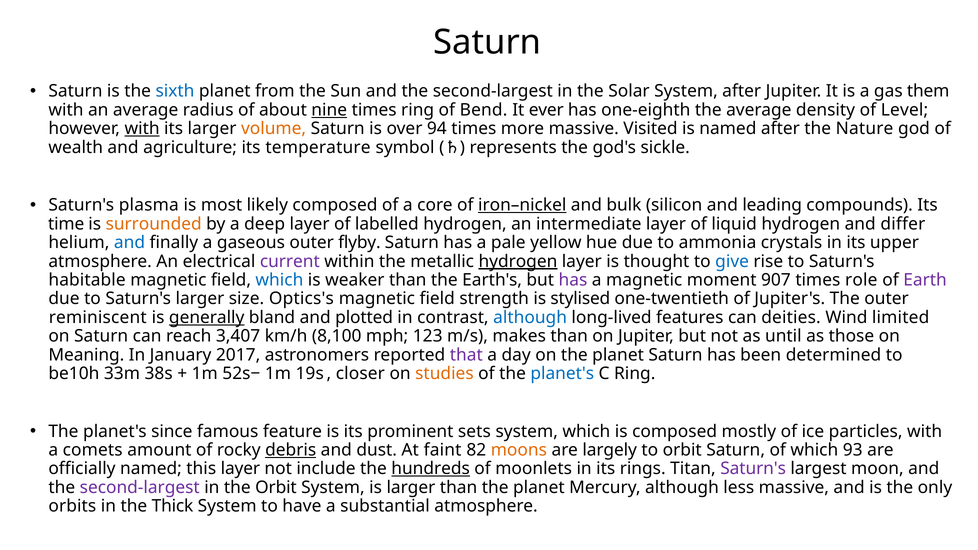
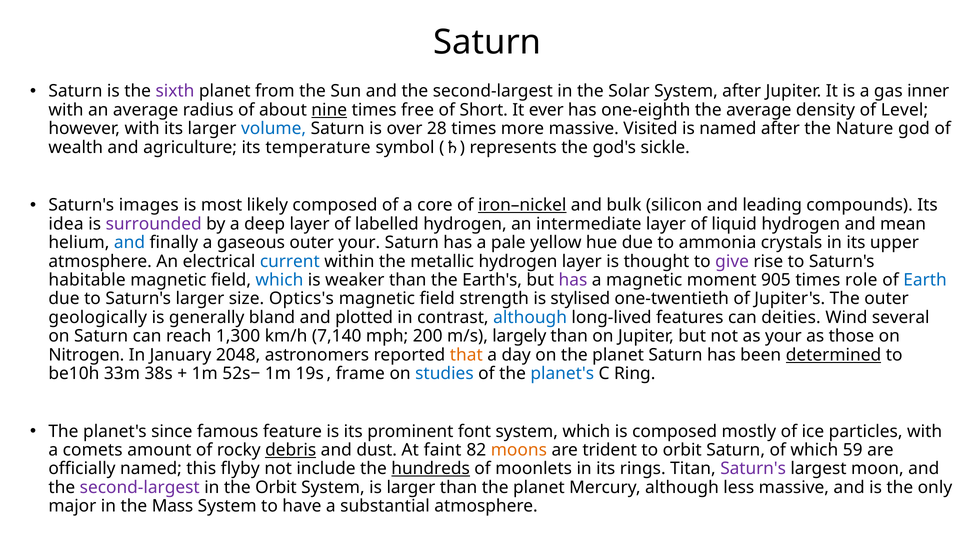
sixth colour: blue -> purple
them: them -> inner
times ring: ring -> free
Bend: Bend -> Short
with at (142, 129) underline: present -> none
volume colour: orange -> blue
94: 94 -> 28
plasma: plasma -> images
time: time -> idea
surrounded colour: orange -> purple
differ: differ -> mean
outer flyby: flyby -> your
current colour: purple -> blue
hydrogen at (518, 261) underline: present -> none
give colour: blue -> purple
907: 907 -> 905
Earth colour: purple -> blue
reminiscent: reminiscent -> geologically
generally underline: present -> none
limited: limited -> several
3,407: 3,407 -> 1,300
8,100: 8,100 -> 7,140
123: 123 -> 200
makes: makes -> largely
as until: until -> your
Meaning: Meaning -> Nitrogen
2017: 2017 -> 2048
that colour: purple -> orange
determined underline: none -> present
closer: closer -> frame
studies colour: orange -> blue
sets: sets -> font
largely: largely -> trident
93: 93 -> 59
this layer: layer -> flyby
orbits: orbits -> major
Thick: Thick -> Mass
